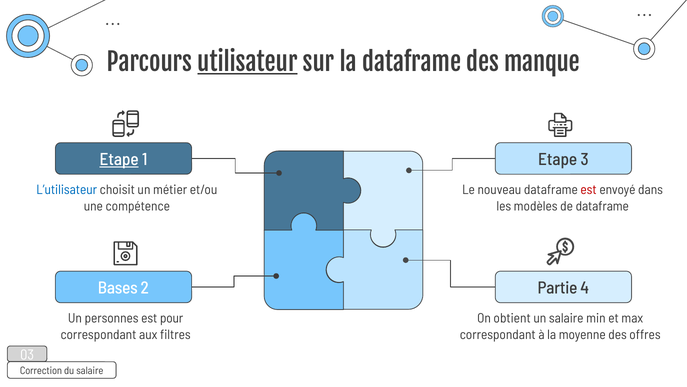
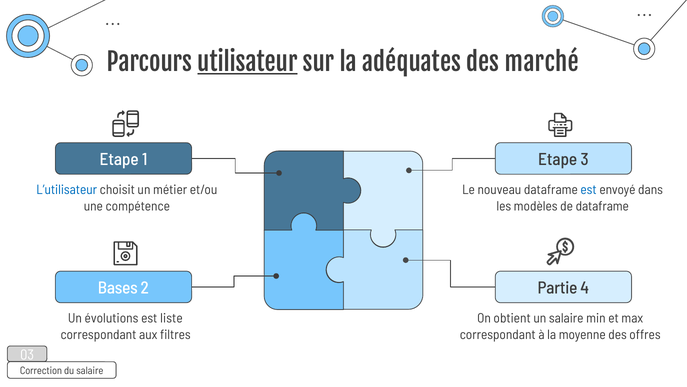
la dataframe: dataframe -> adéquates
manque: manque -> marché
Etape at (119, 159) underline: present -> none
est at (589, 190) colour: red -> blue
personnes: personnes -> évolutions
pour: pour -> liste
